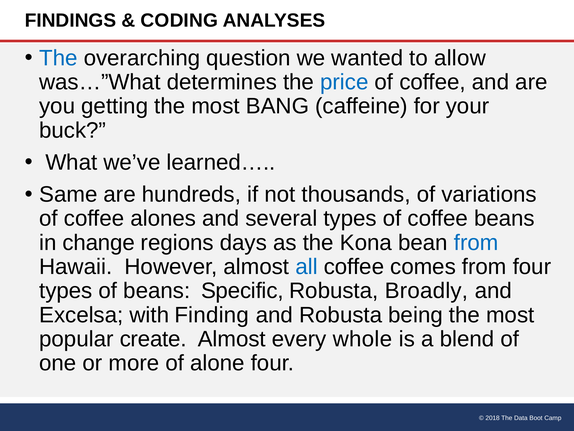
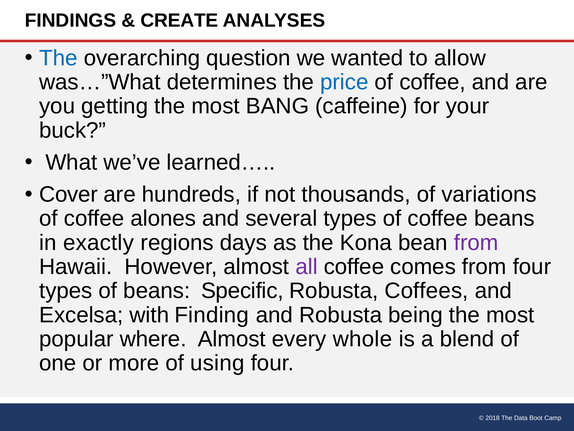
CODING: CODING -> CREATE
Same: Same -> Cover
change: change -> exactly
from at (476, 242) colour: blue -> purple
all colour: blue -> purple
Broadly: Broadly -> Coffees
create: create -> where
alone: alone -> using
